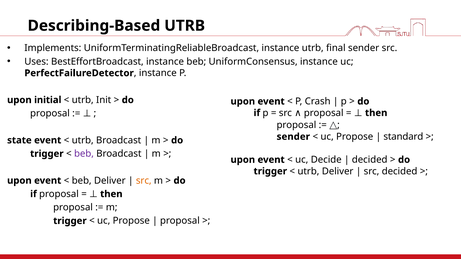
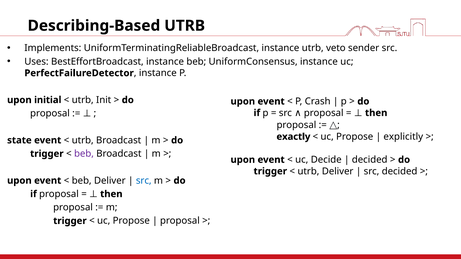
final: final -> veto
sender at (293, 137): sender -> exactly
standard: standard -> explicitly
src at (144, 181) colour: orange -> blue
